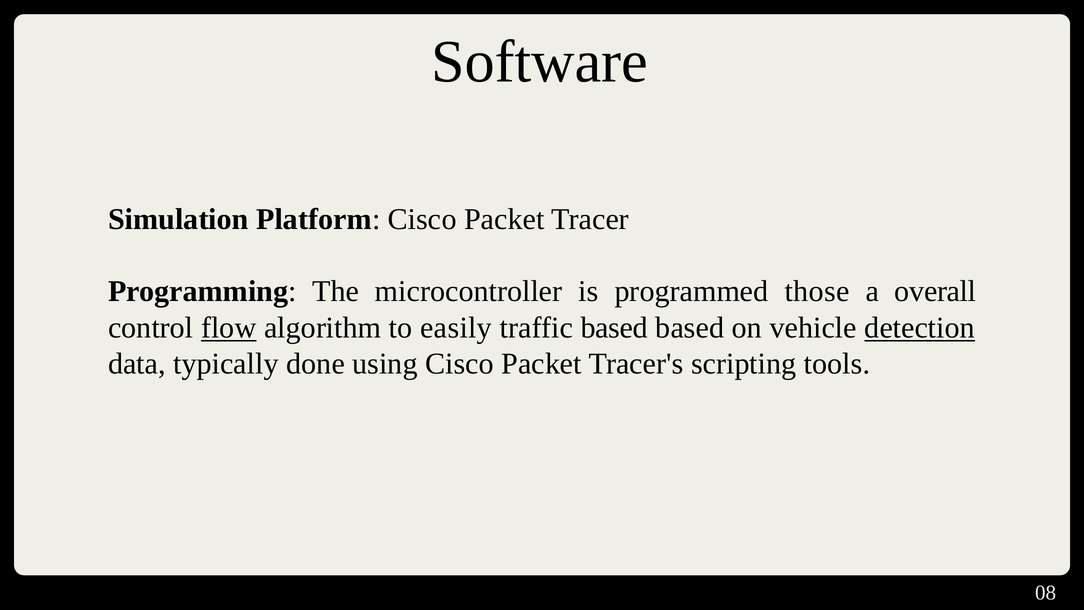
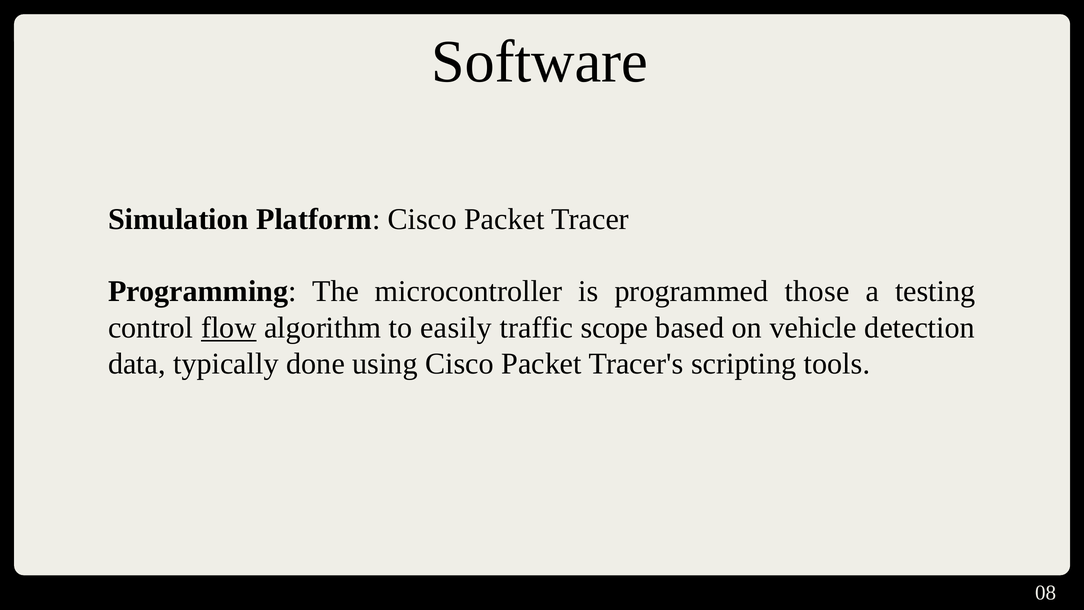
overall: overall -> testing
traffic based: based -> scope
detection underline: present -> none
